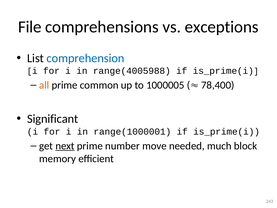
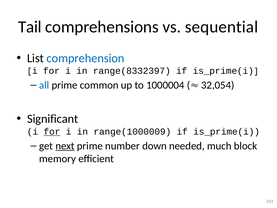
File: File -> Tail
exceptions: exceptions -> sequential
range(4005988: range(4005988 -> range(8332397
all colour: orange -> blue
1000005: 1000005 -> 1000004
78,400: 78,400 -> 32,054
for at (52, 131) underline: none -> present
range(1000001: range(1000001 -> range(1000009
move: move -> down
